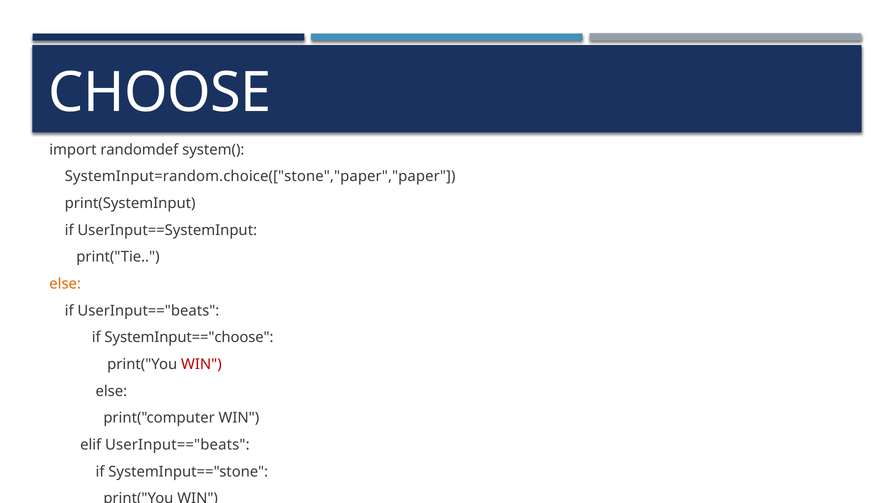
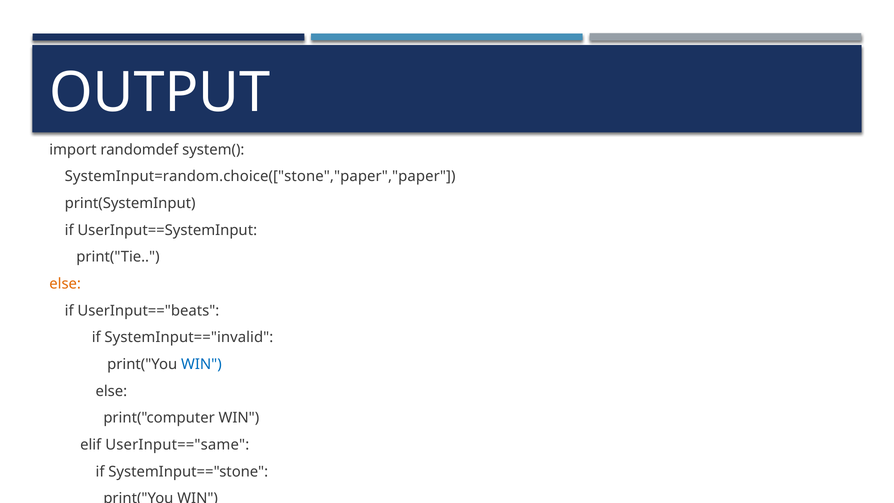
CHOOSE: CHOOSE -> OUTPUT
SystemInput=="choose: SystemInput=="choose -> SystemInput=="invalid
WIN at (201, 364) colour: red -> blue
elif UserInput=="beats: UserInput=="beats -> UserInput=="same
